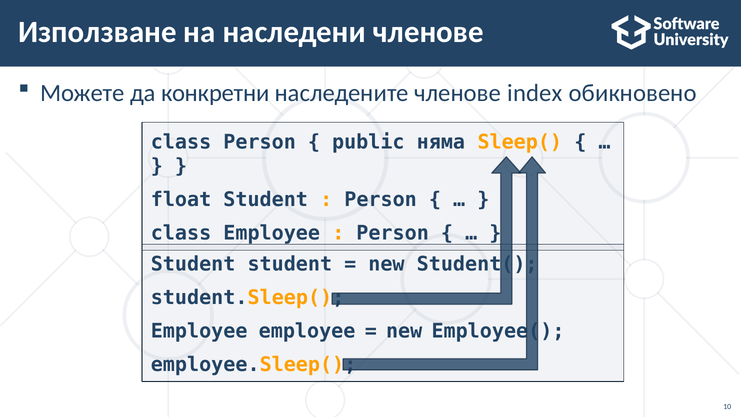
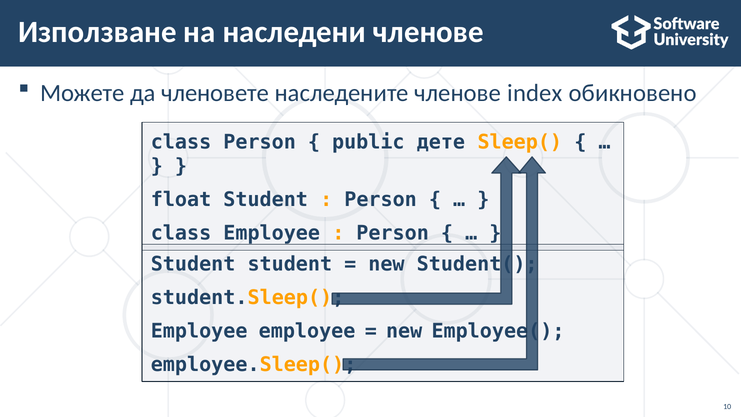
конкретни: конкретни -> членовете
няма: няма -> дете
